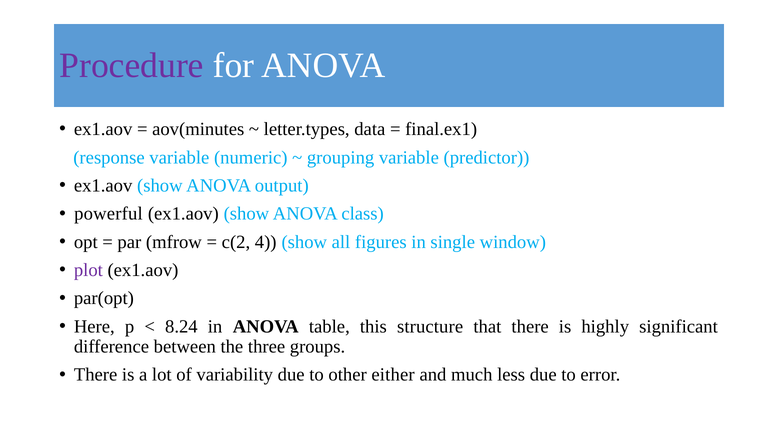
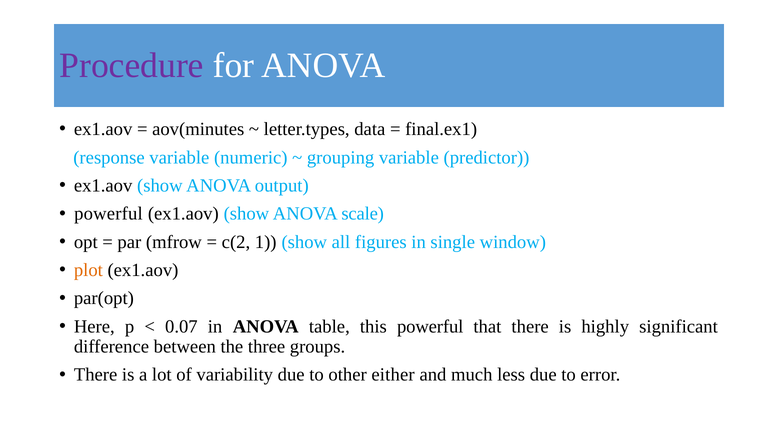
class: class -> scale
4: 4 -> 1
plot colour: purple -> orange
8.24: 8.24 -> 0.07
this structure: structure -> powerful
